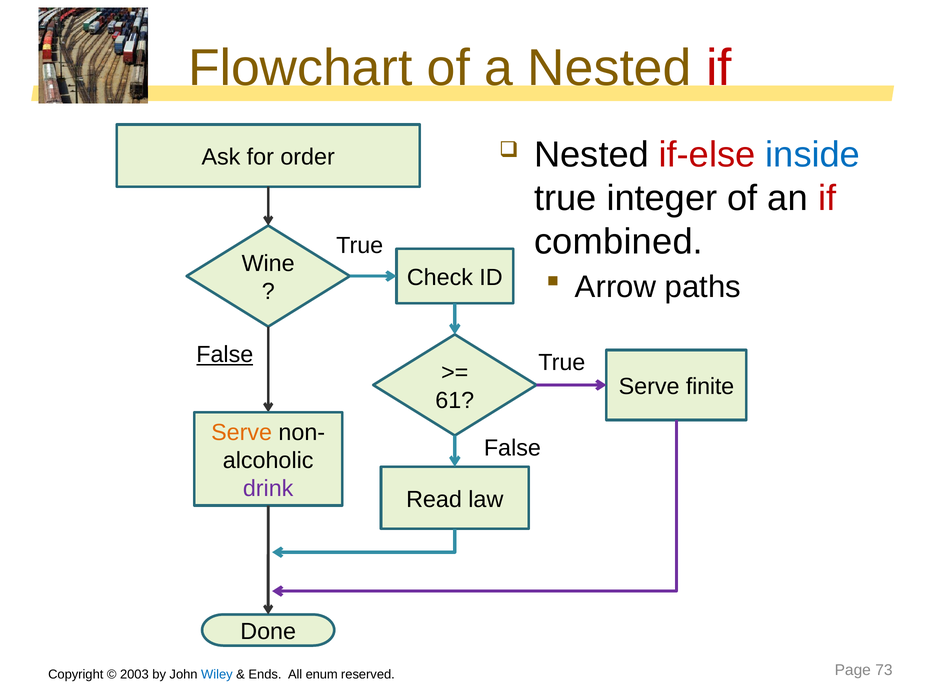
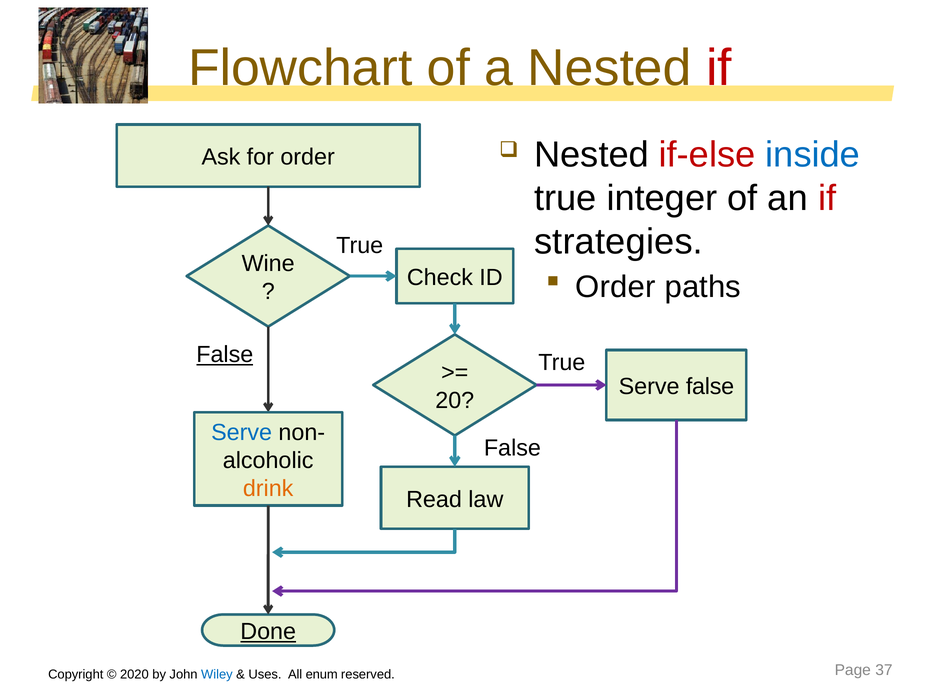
combined: combined -> strategies
Arrow at (616, 287): Arrow -> Order
Serve finite: finite -> false
61: 61 -> 20
Serve at (242, 432) colour: orange -> blue
drink colour: purple -> orange
Done underline: none -> present
73: 73 -> 37
2003: 2003 -> 2020
Ends: Ends -> Uses
